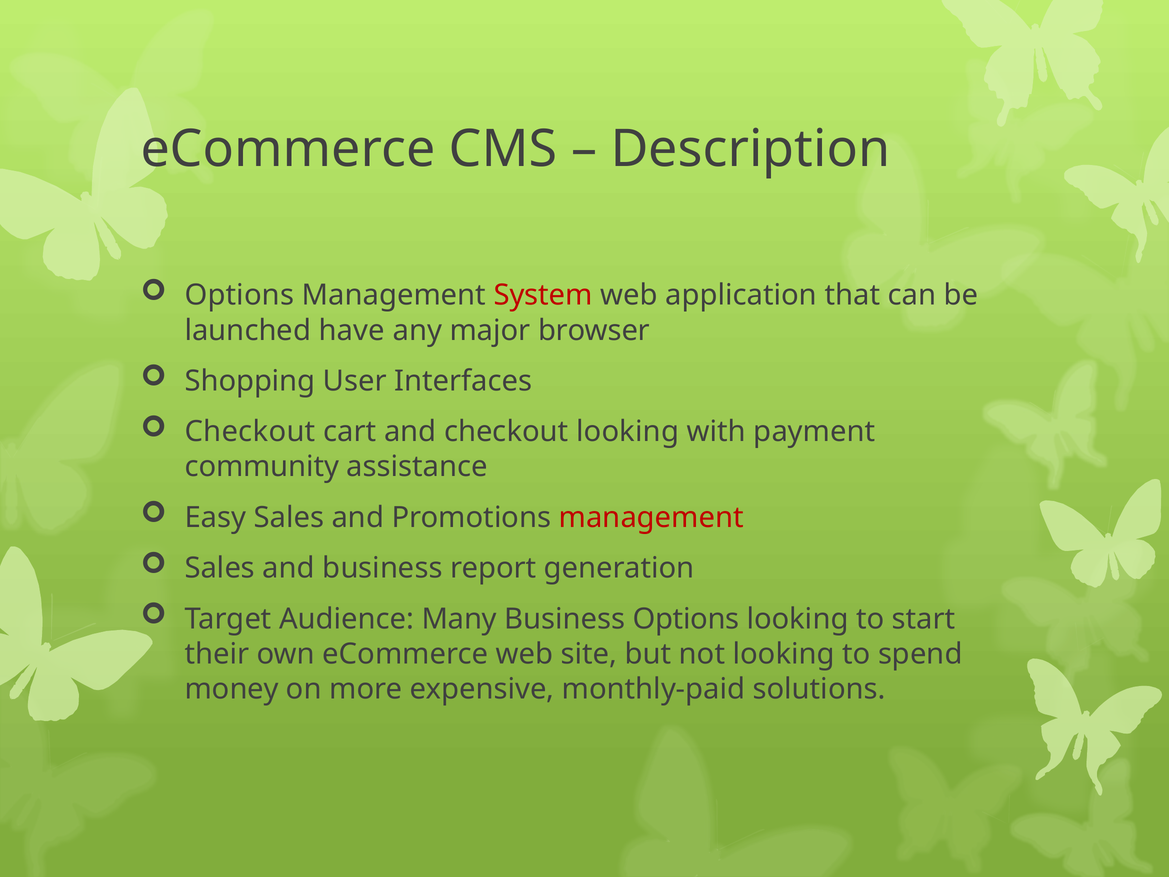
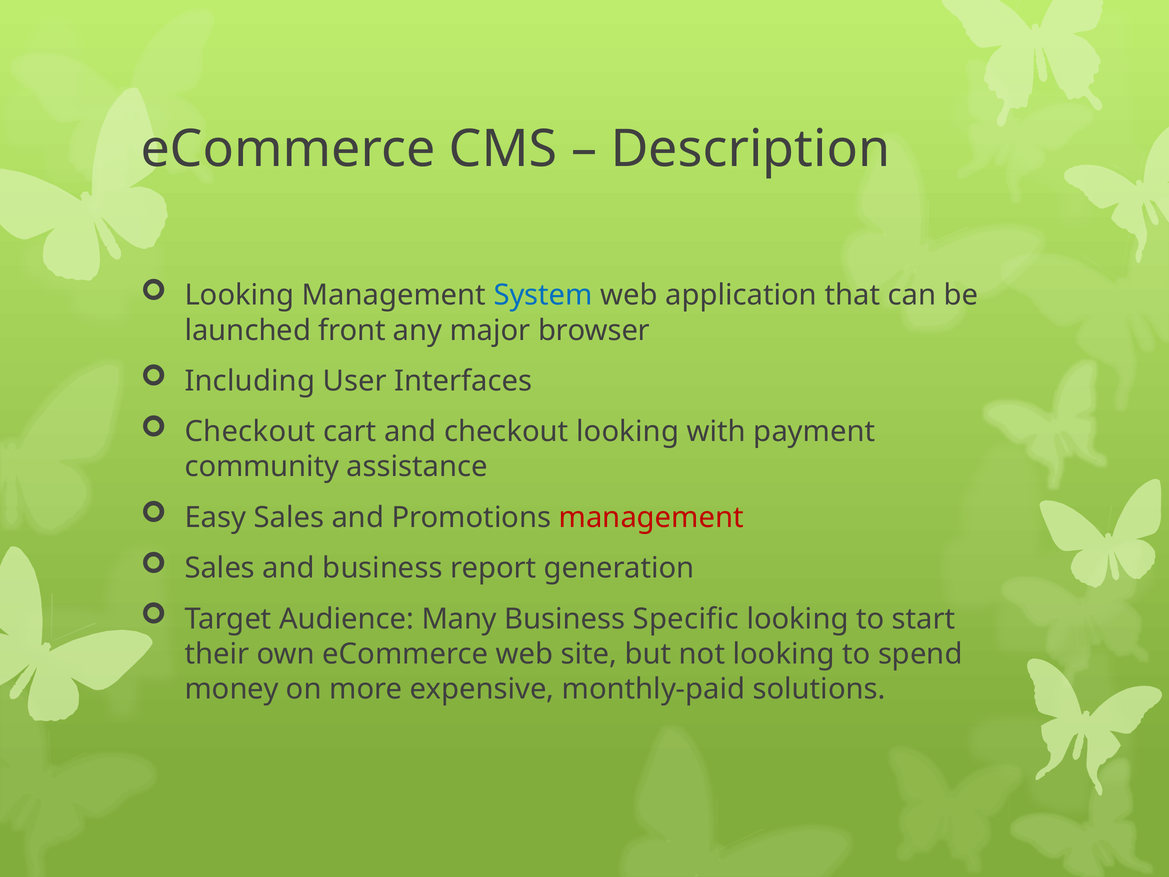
Options at (239, 295): Options -> Looking
System colour: red -> blue
have: have -> front
Shopping: Shopping -> Including
Business Options: Options -> Specific
